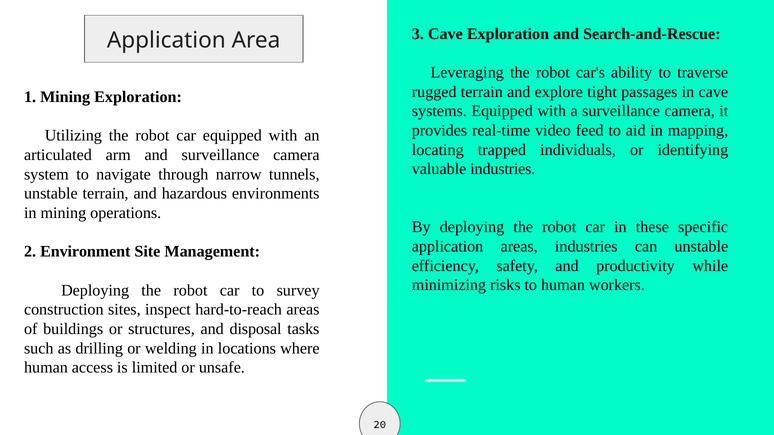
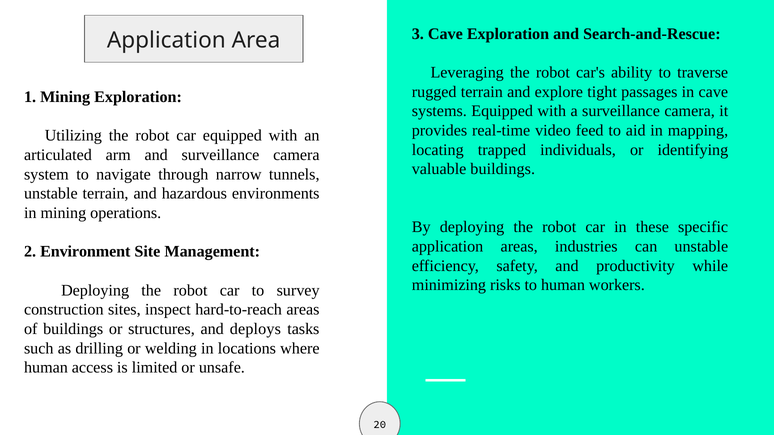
valuable industries: industries -> buildings
disposal: disposal -> deploys
